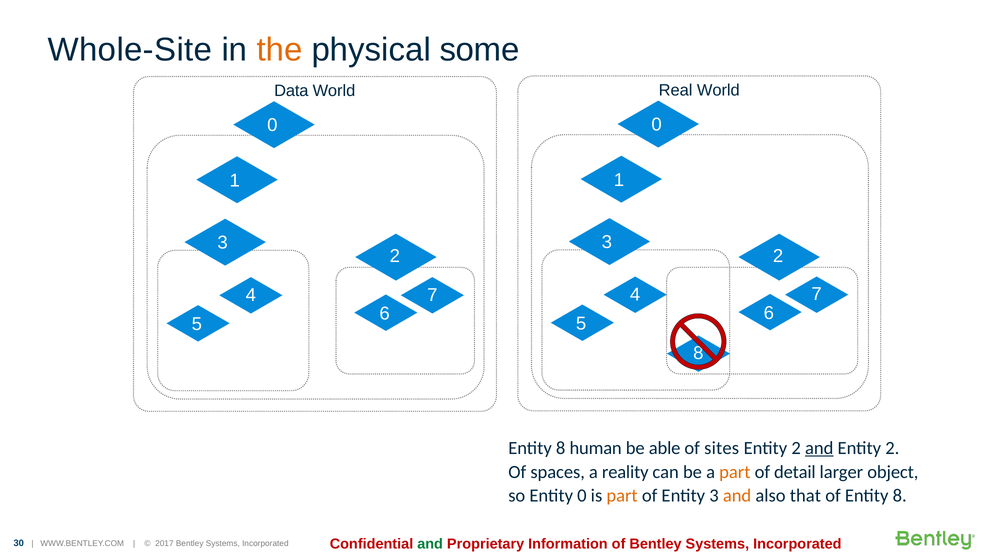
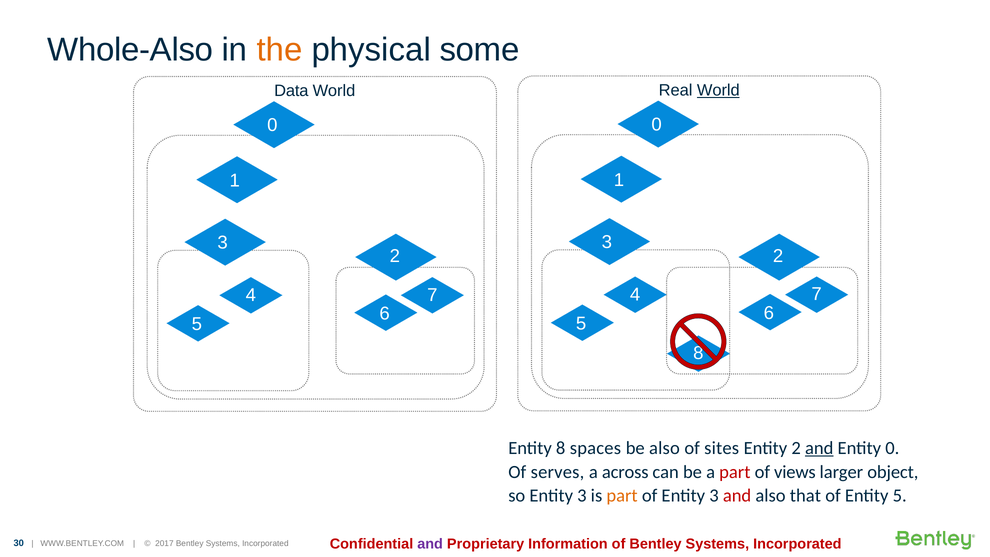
Whole-Site: Whole-Site -> Whole-Also
World at (718, 90) underline: none -> present
human: human -> spaces
be able: able -> also
2 at (892, 448): 2 -> 0
spaces: spaces -> serves
reality: reality -> across
part at (735, 472) colour: orange -> red
detail: detail -> views
so Entity 0: 0 -> 3
and at (737, 496) colour: orange -> red
of Entity 8: 8 -> 5
and at (430, 544) colour: green -> purple
